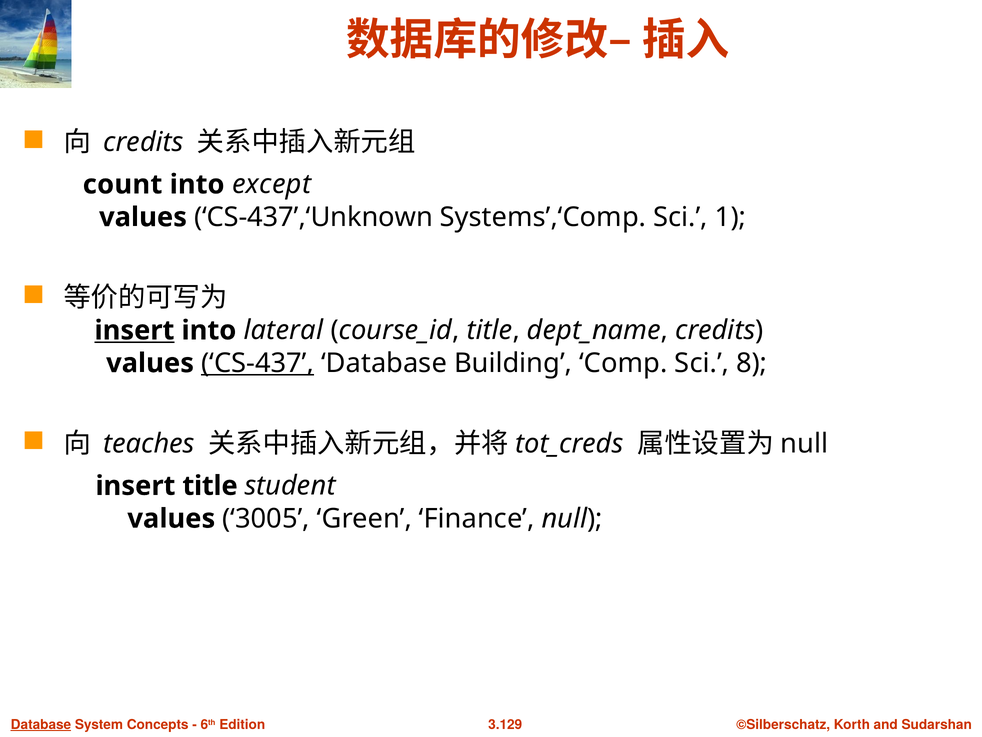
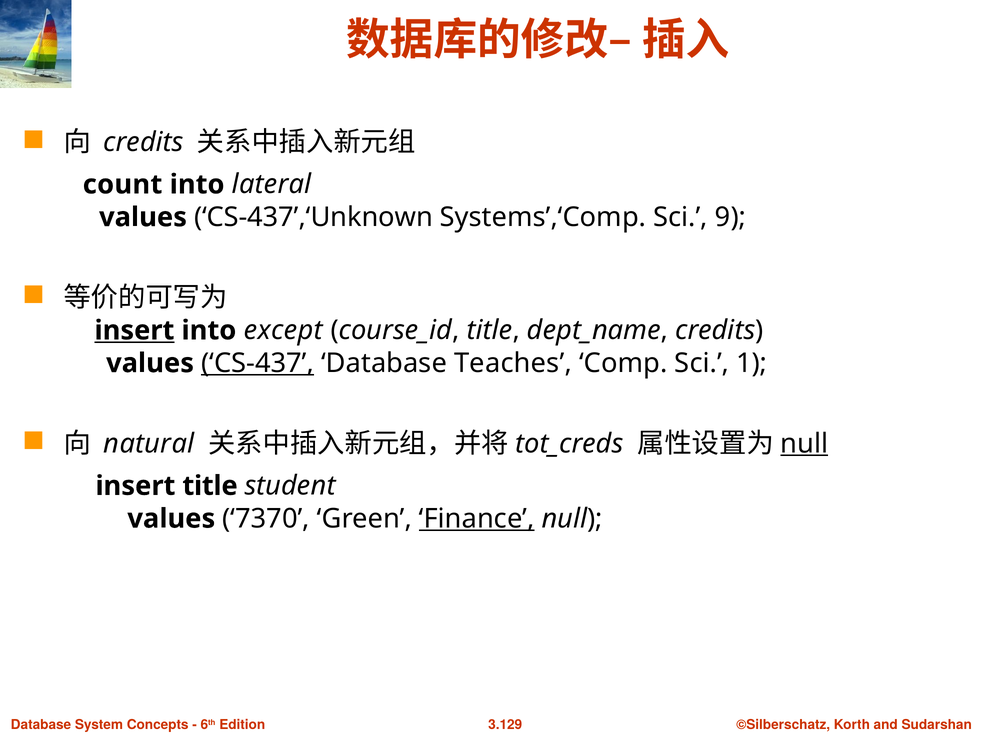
except: except -> lateral
1: 1 -> 9
lateral: lateral -> except
Building: Building -> Teaches
8: 8 -> 1
teaches: teaches -> natural
null at (804, 443) underline: none -> present
3005: 3005 -> 7370
Finance underline: none -> present
Database at (41, 724) underline: present -> none
